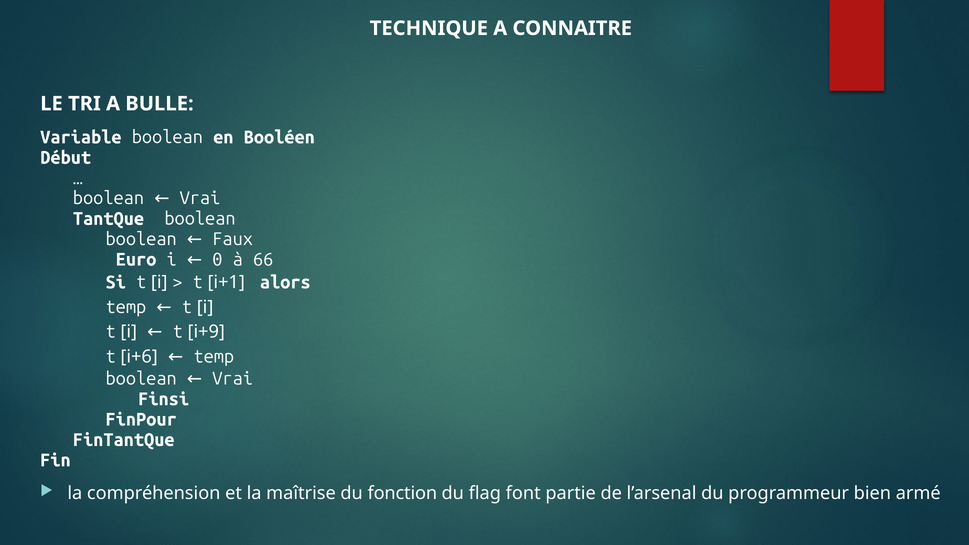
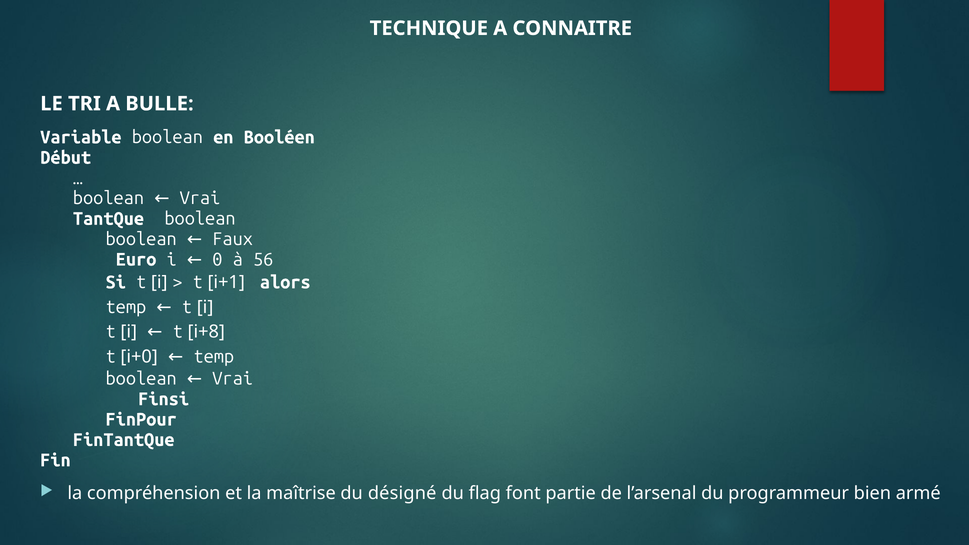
66: 66 -> 56
i+9: i+9 -> i+8
i+6: i+6 -> i+0
fonction: fonction -> désigné
